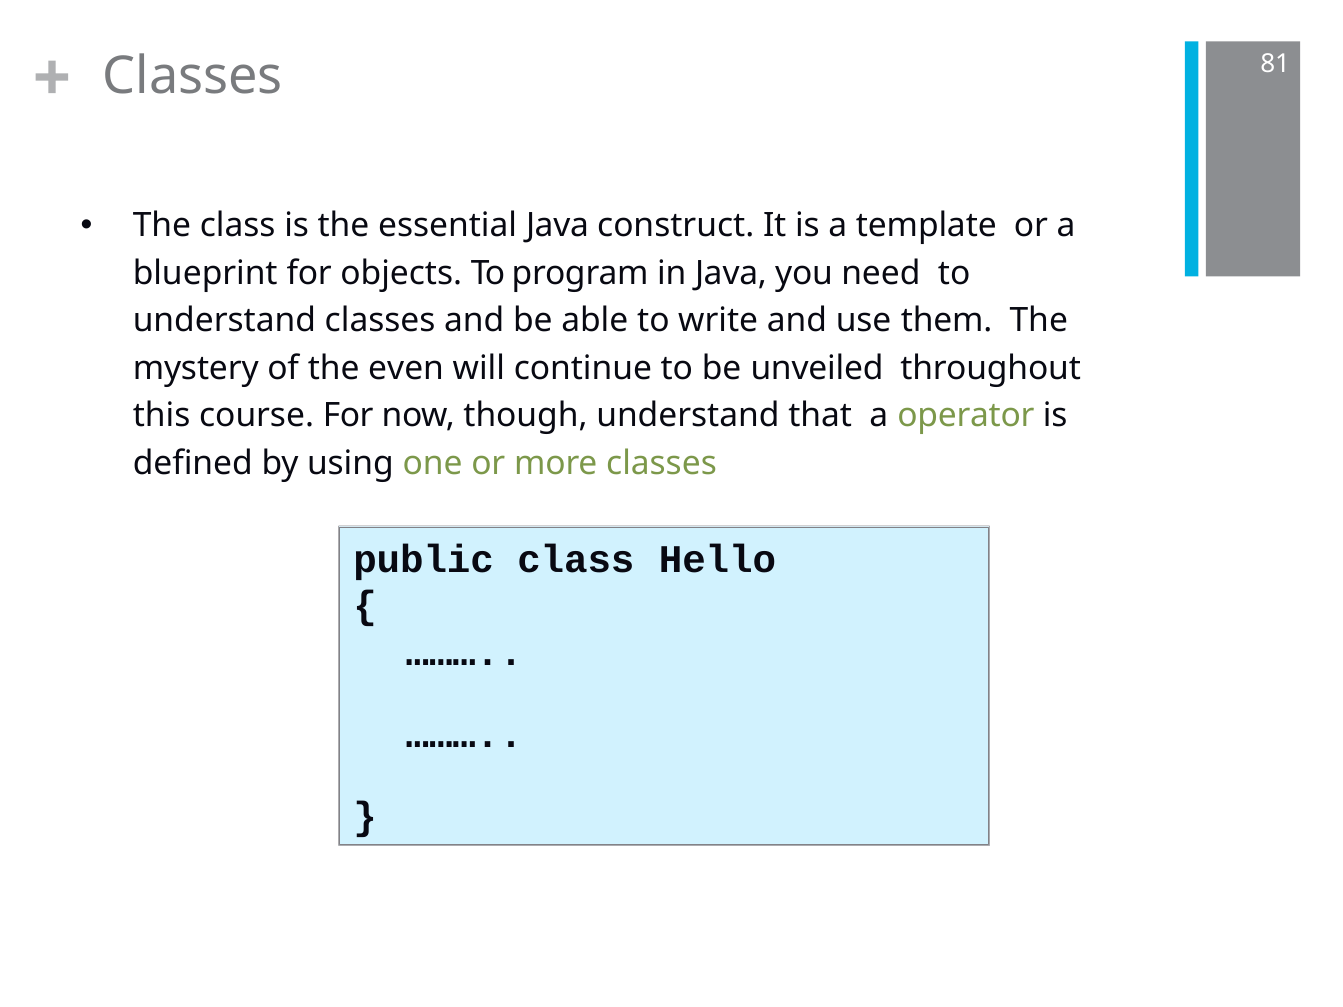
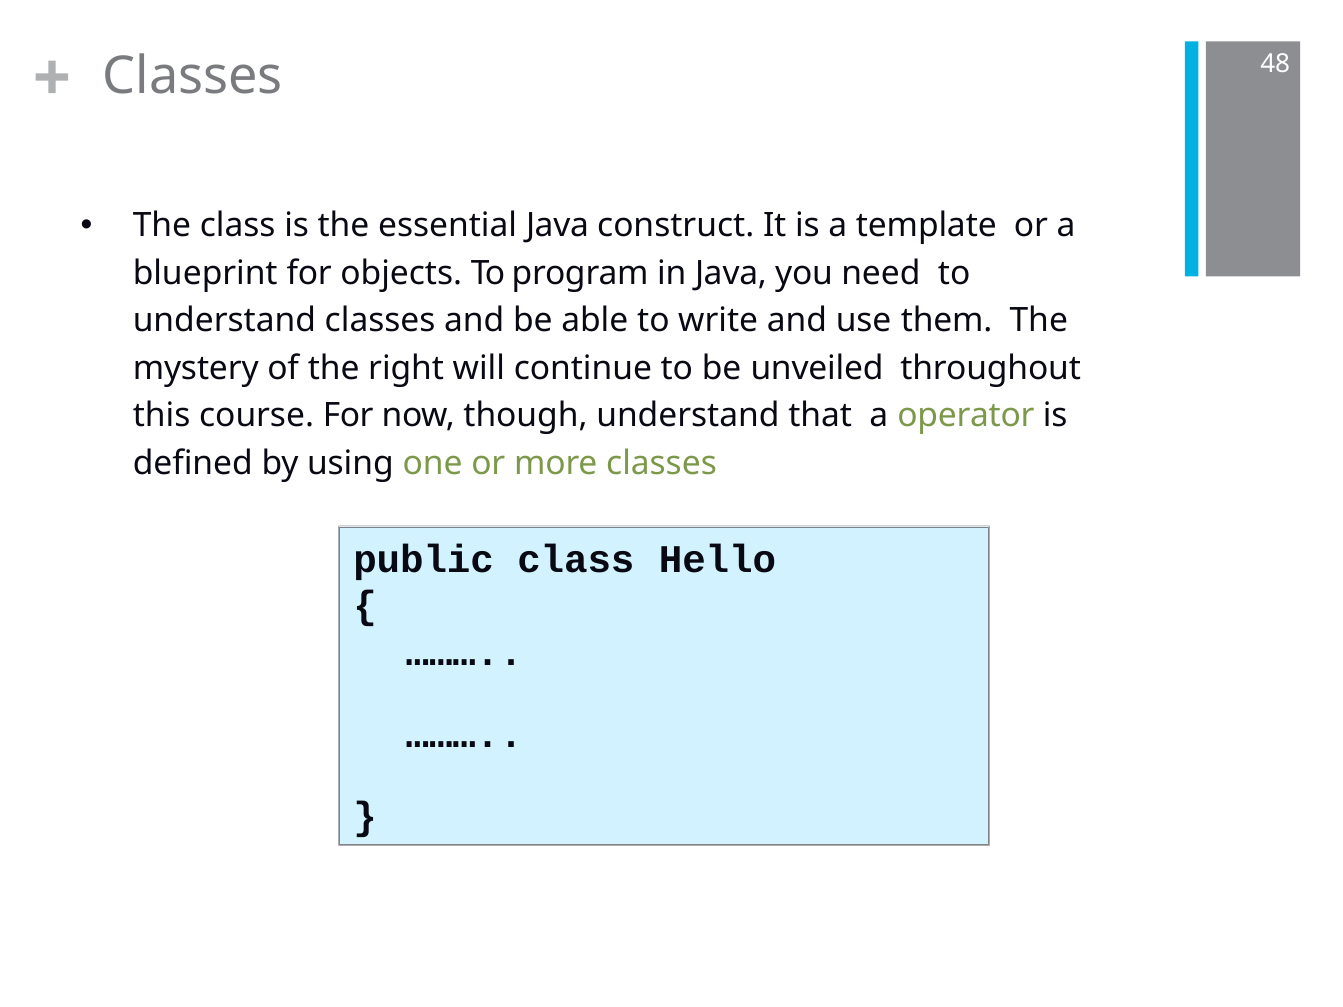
81: 81 -> 48
even: even -> right
